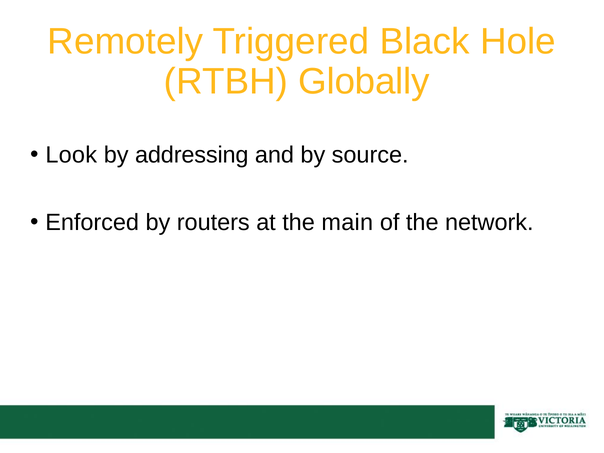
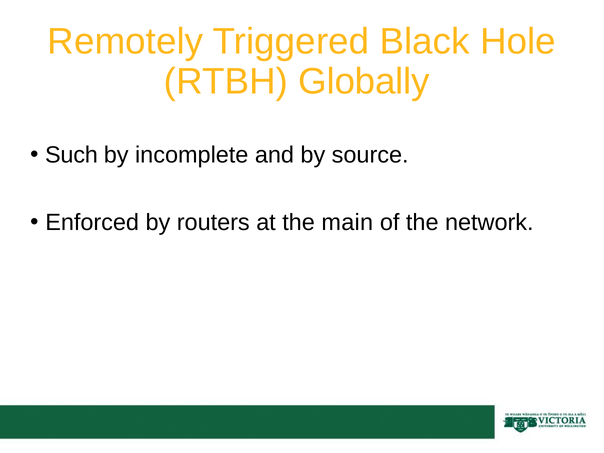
Look: Look -> Such
addressing: addressing -> incomplete
